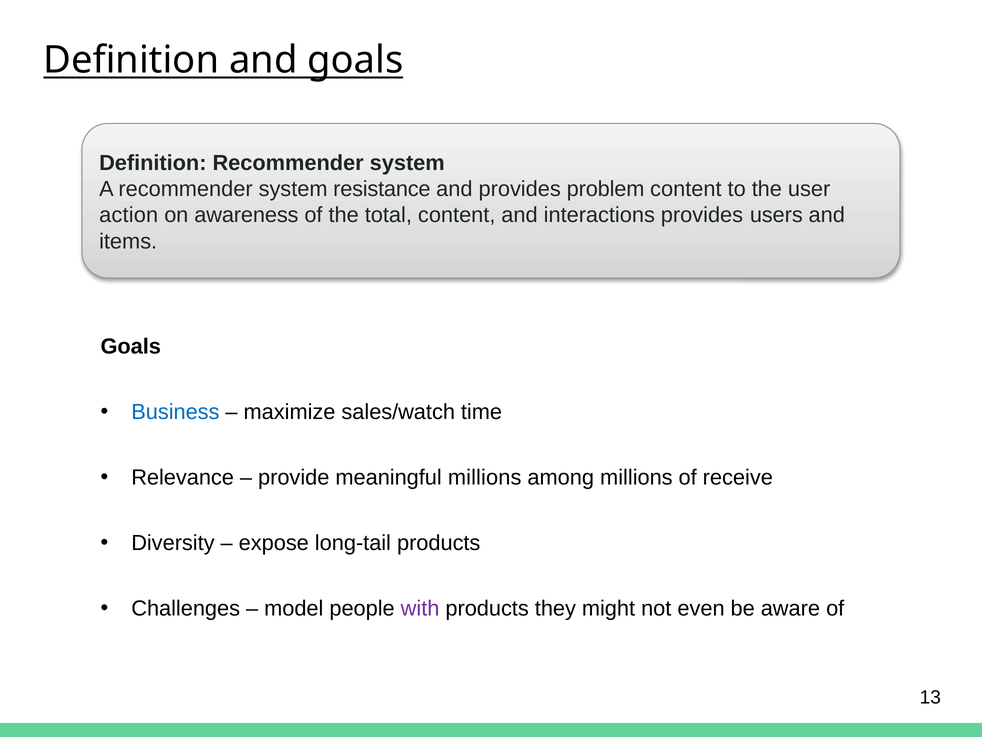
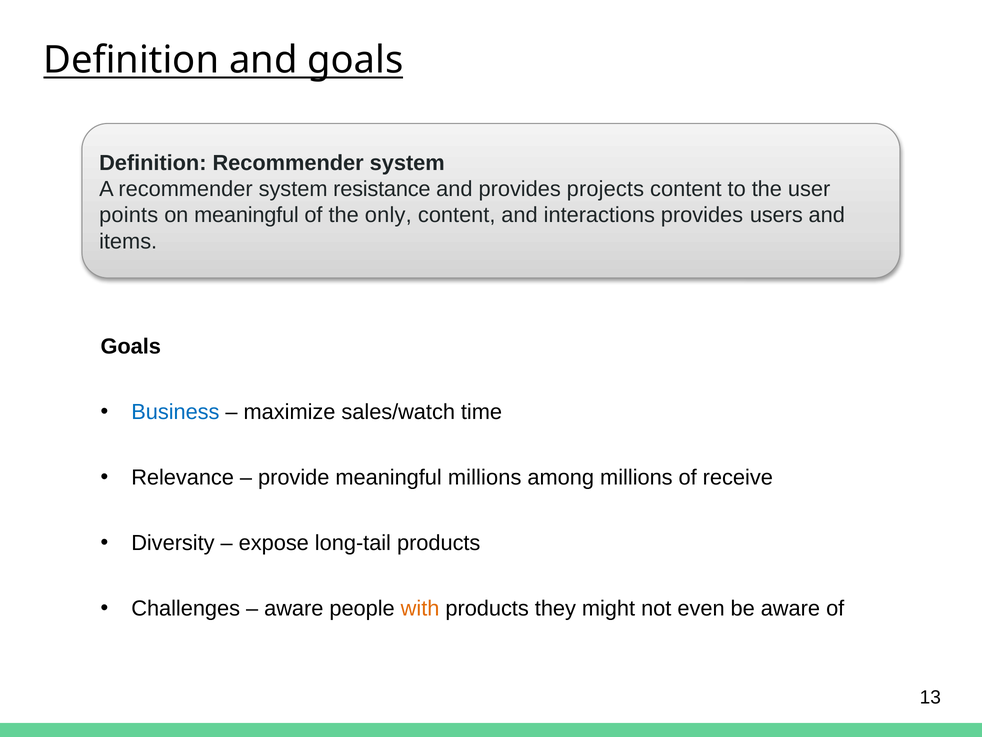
problem: problem -> projects
action: action -> points
on awareness: awareness -> meaningful
total: total -> only
model at (294, 608): model -> aware
with colour: purple -> orange
